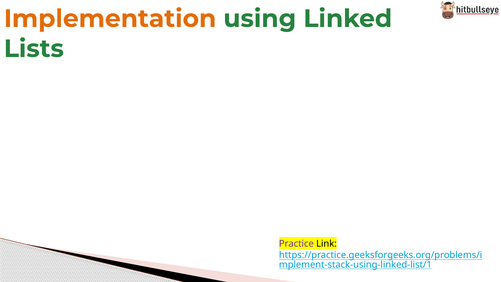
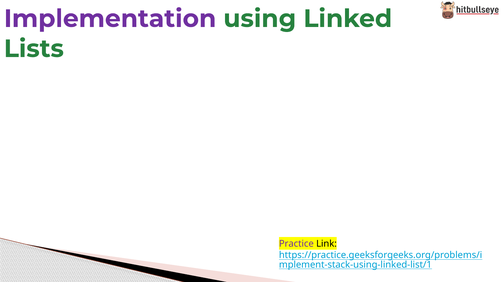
Implementation colour: orange -> purple
